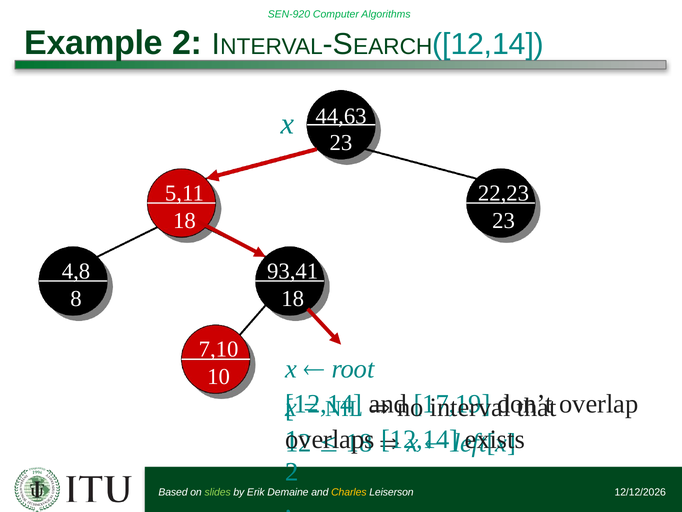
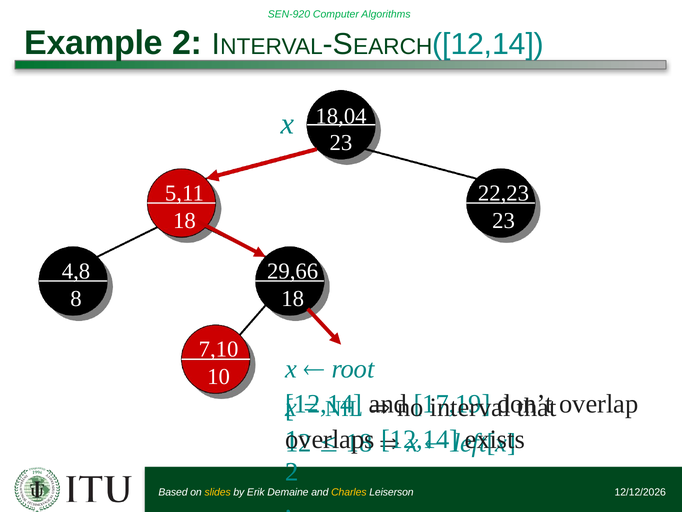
44,63: 44,63 -> 18,04
93,41: 93,41 -> 29,66
slides colour: light green -> yellow
